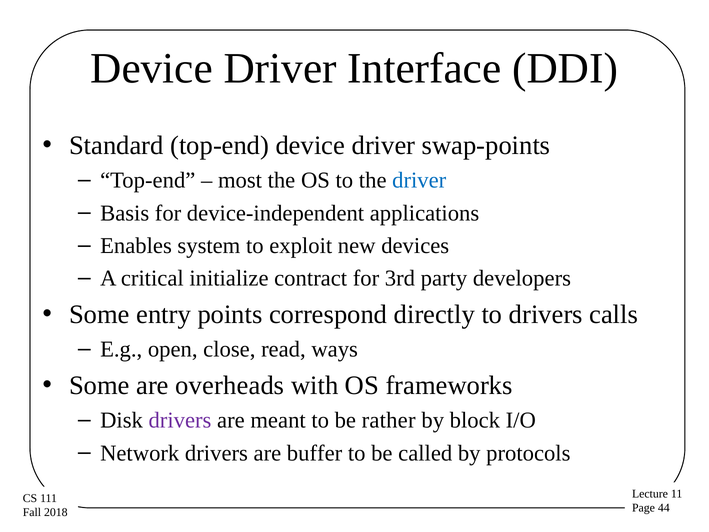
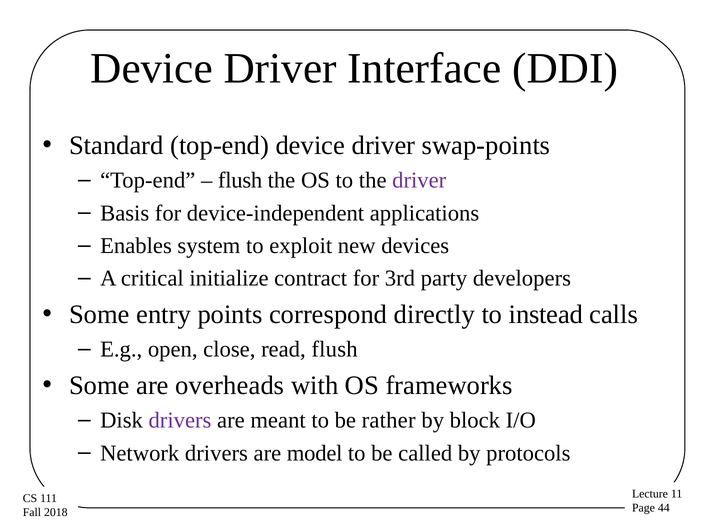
most at (240, 180): most -> flush
driver at (419, 180) colour: blue -> purple
to drivers: drivers -> instead
read ways: ways -> flush
buffer: buffer -> model
